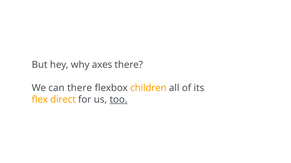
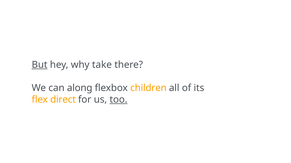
But underline: none -> present
axes: axes -> take
can there: there -> along
